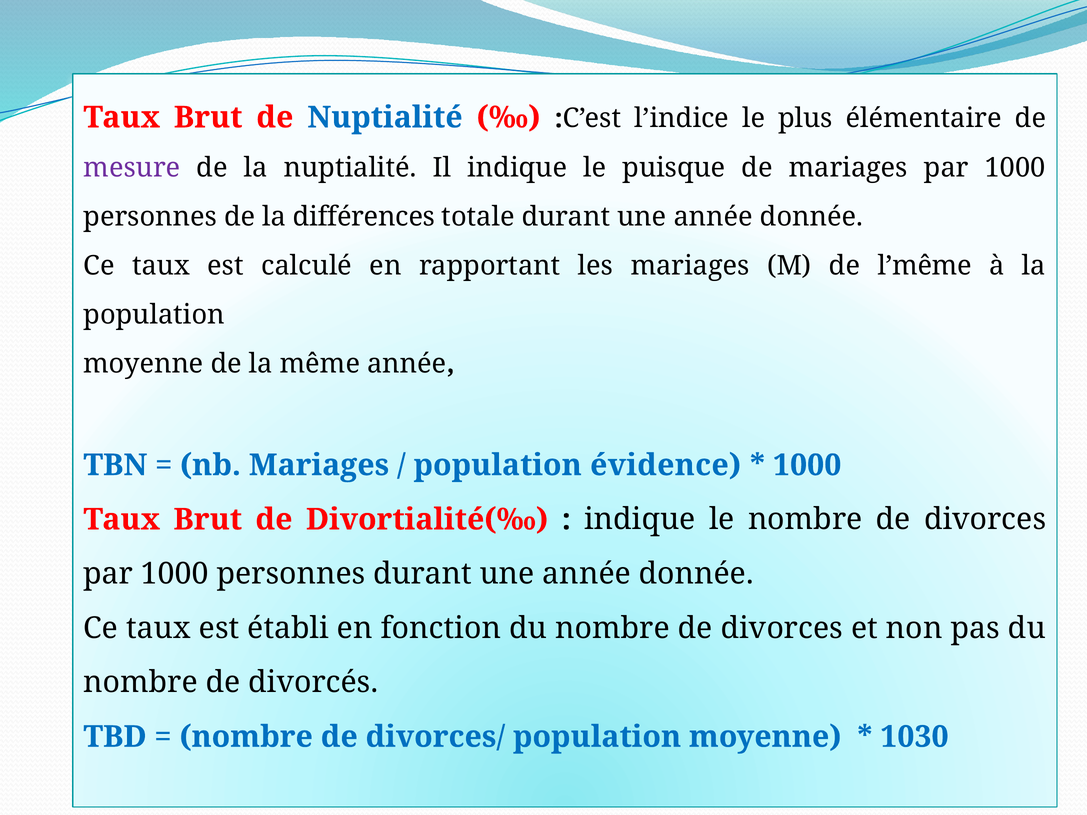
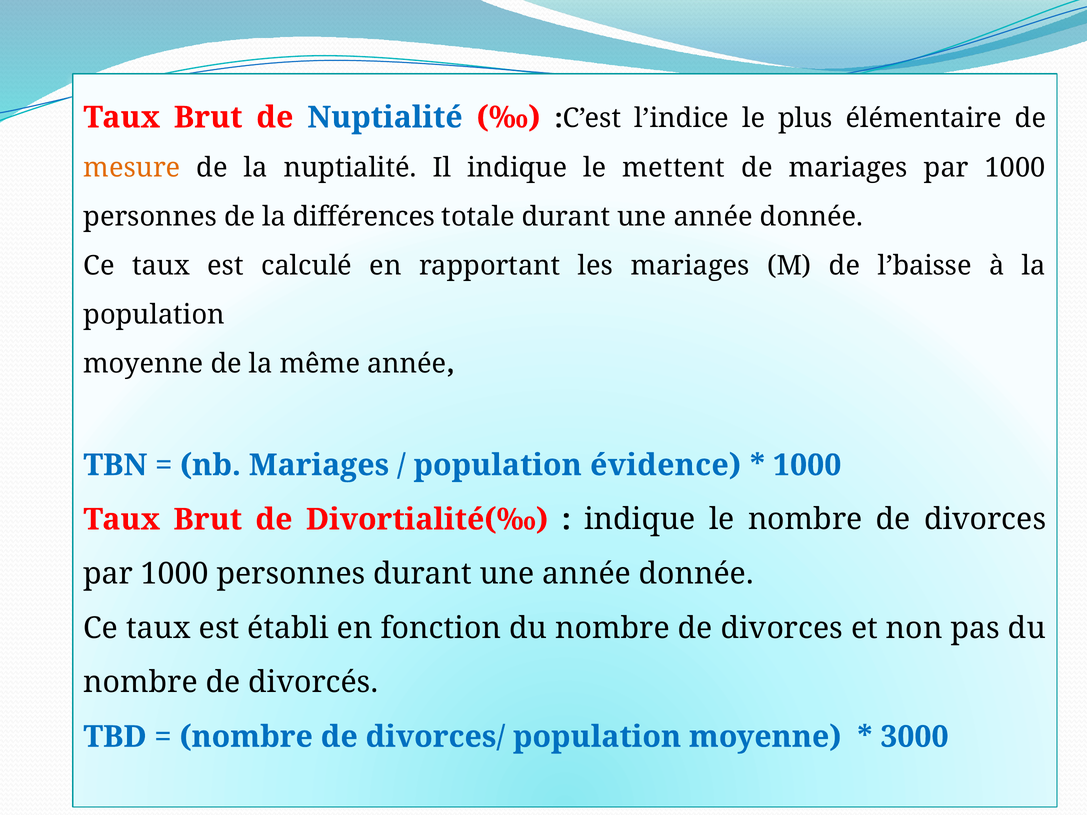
mesure colour: purple -> orange
puisque: puisque -> mettent
l’même: l’même -> l’baisse
1030: 1030 -> 3000
